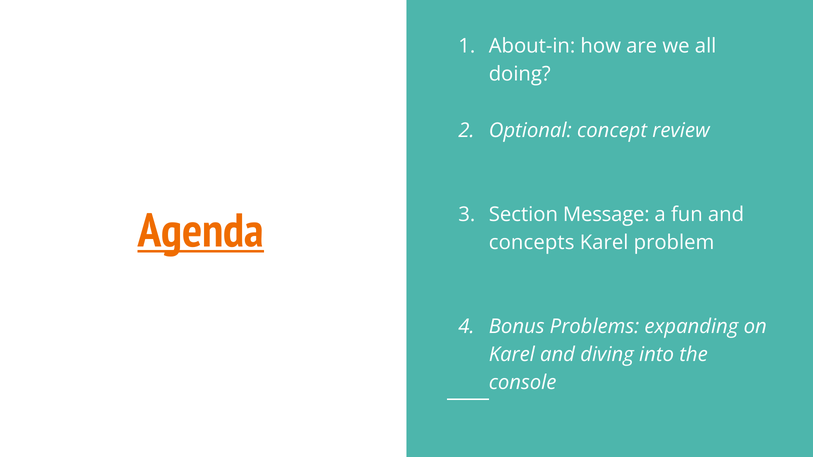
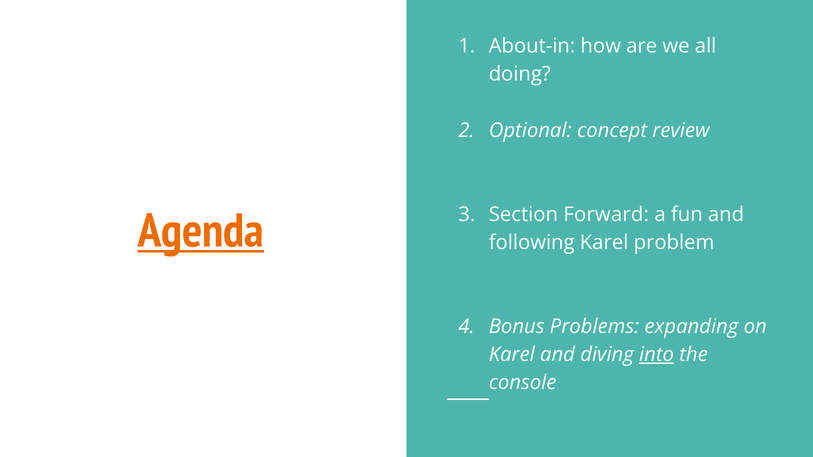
Message: Message -> Forward
concepts: concepts -> following
into underline: none -> present
